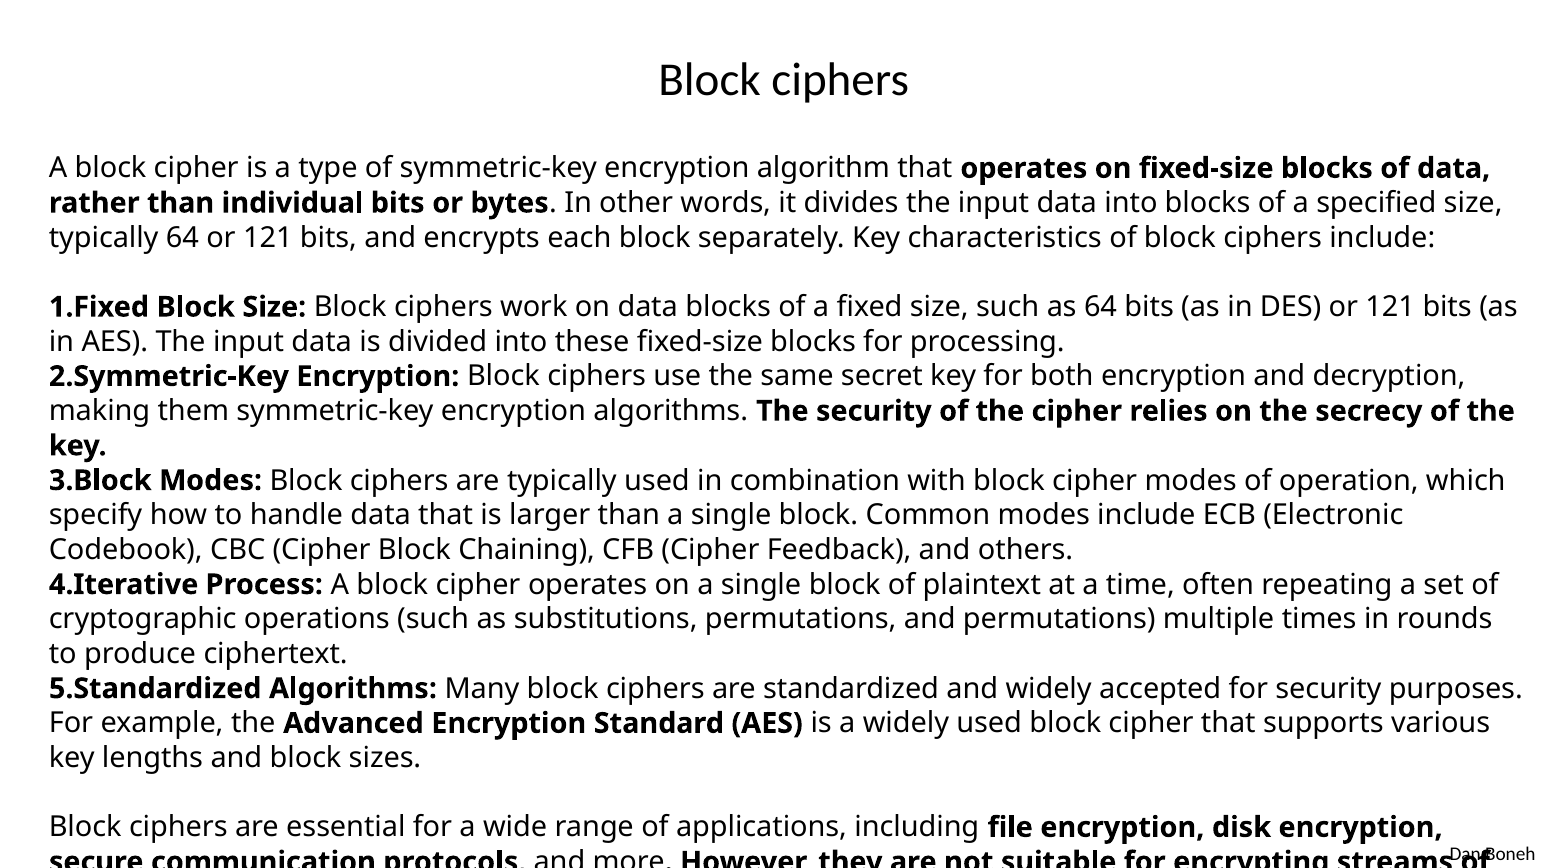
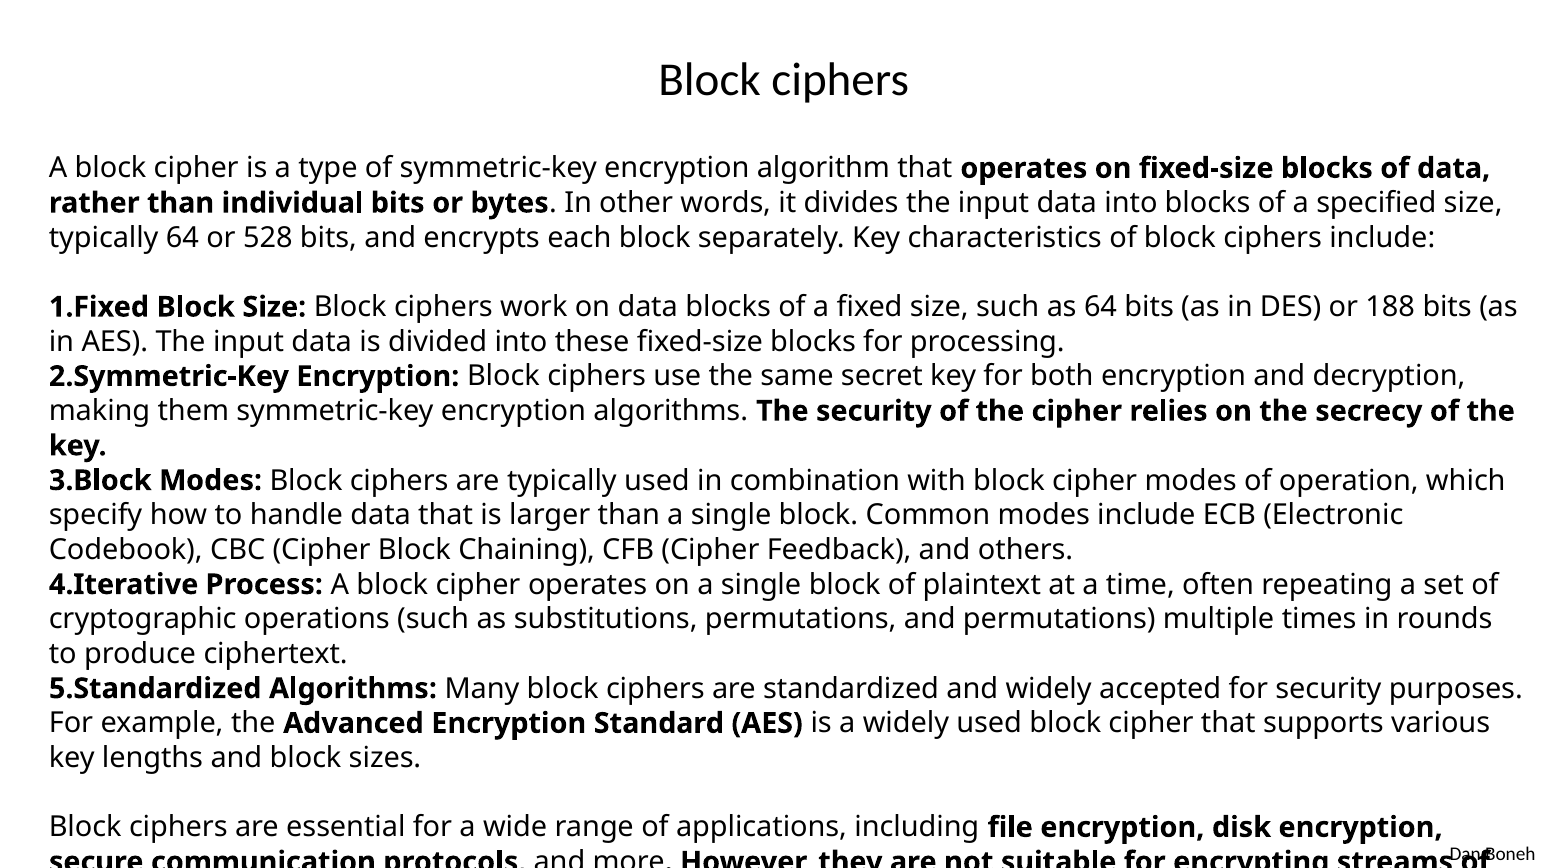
64 or 121: 121 -> 528
DES or 121: 121 -> 188
